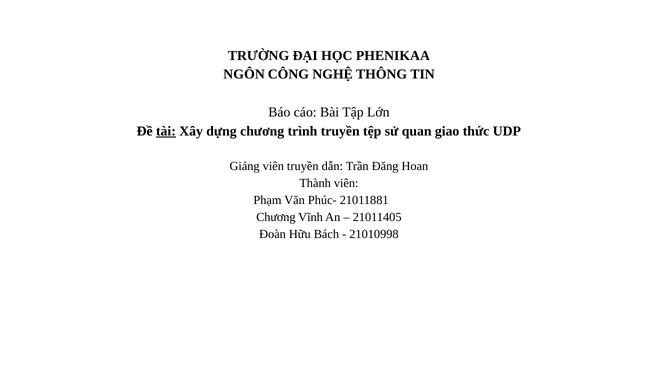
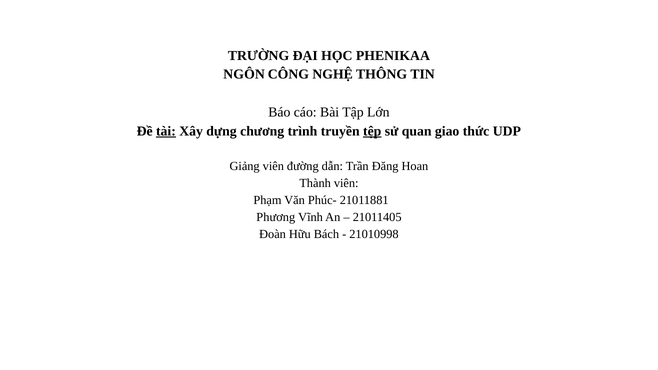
tệp underline: none -> present
viên truyền: truyền -> đường
Chương at (276, 217): Chương -> Phương
